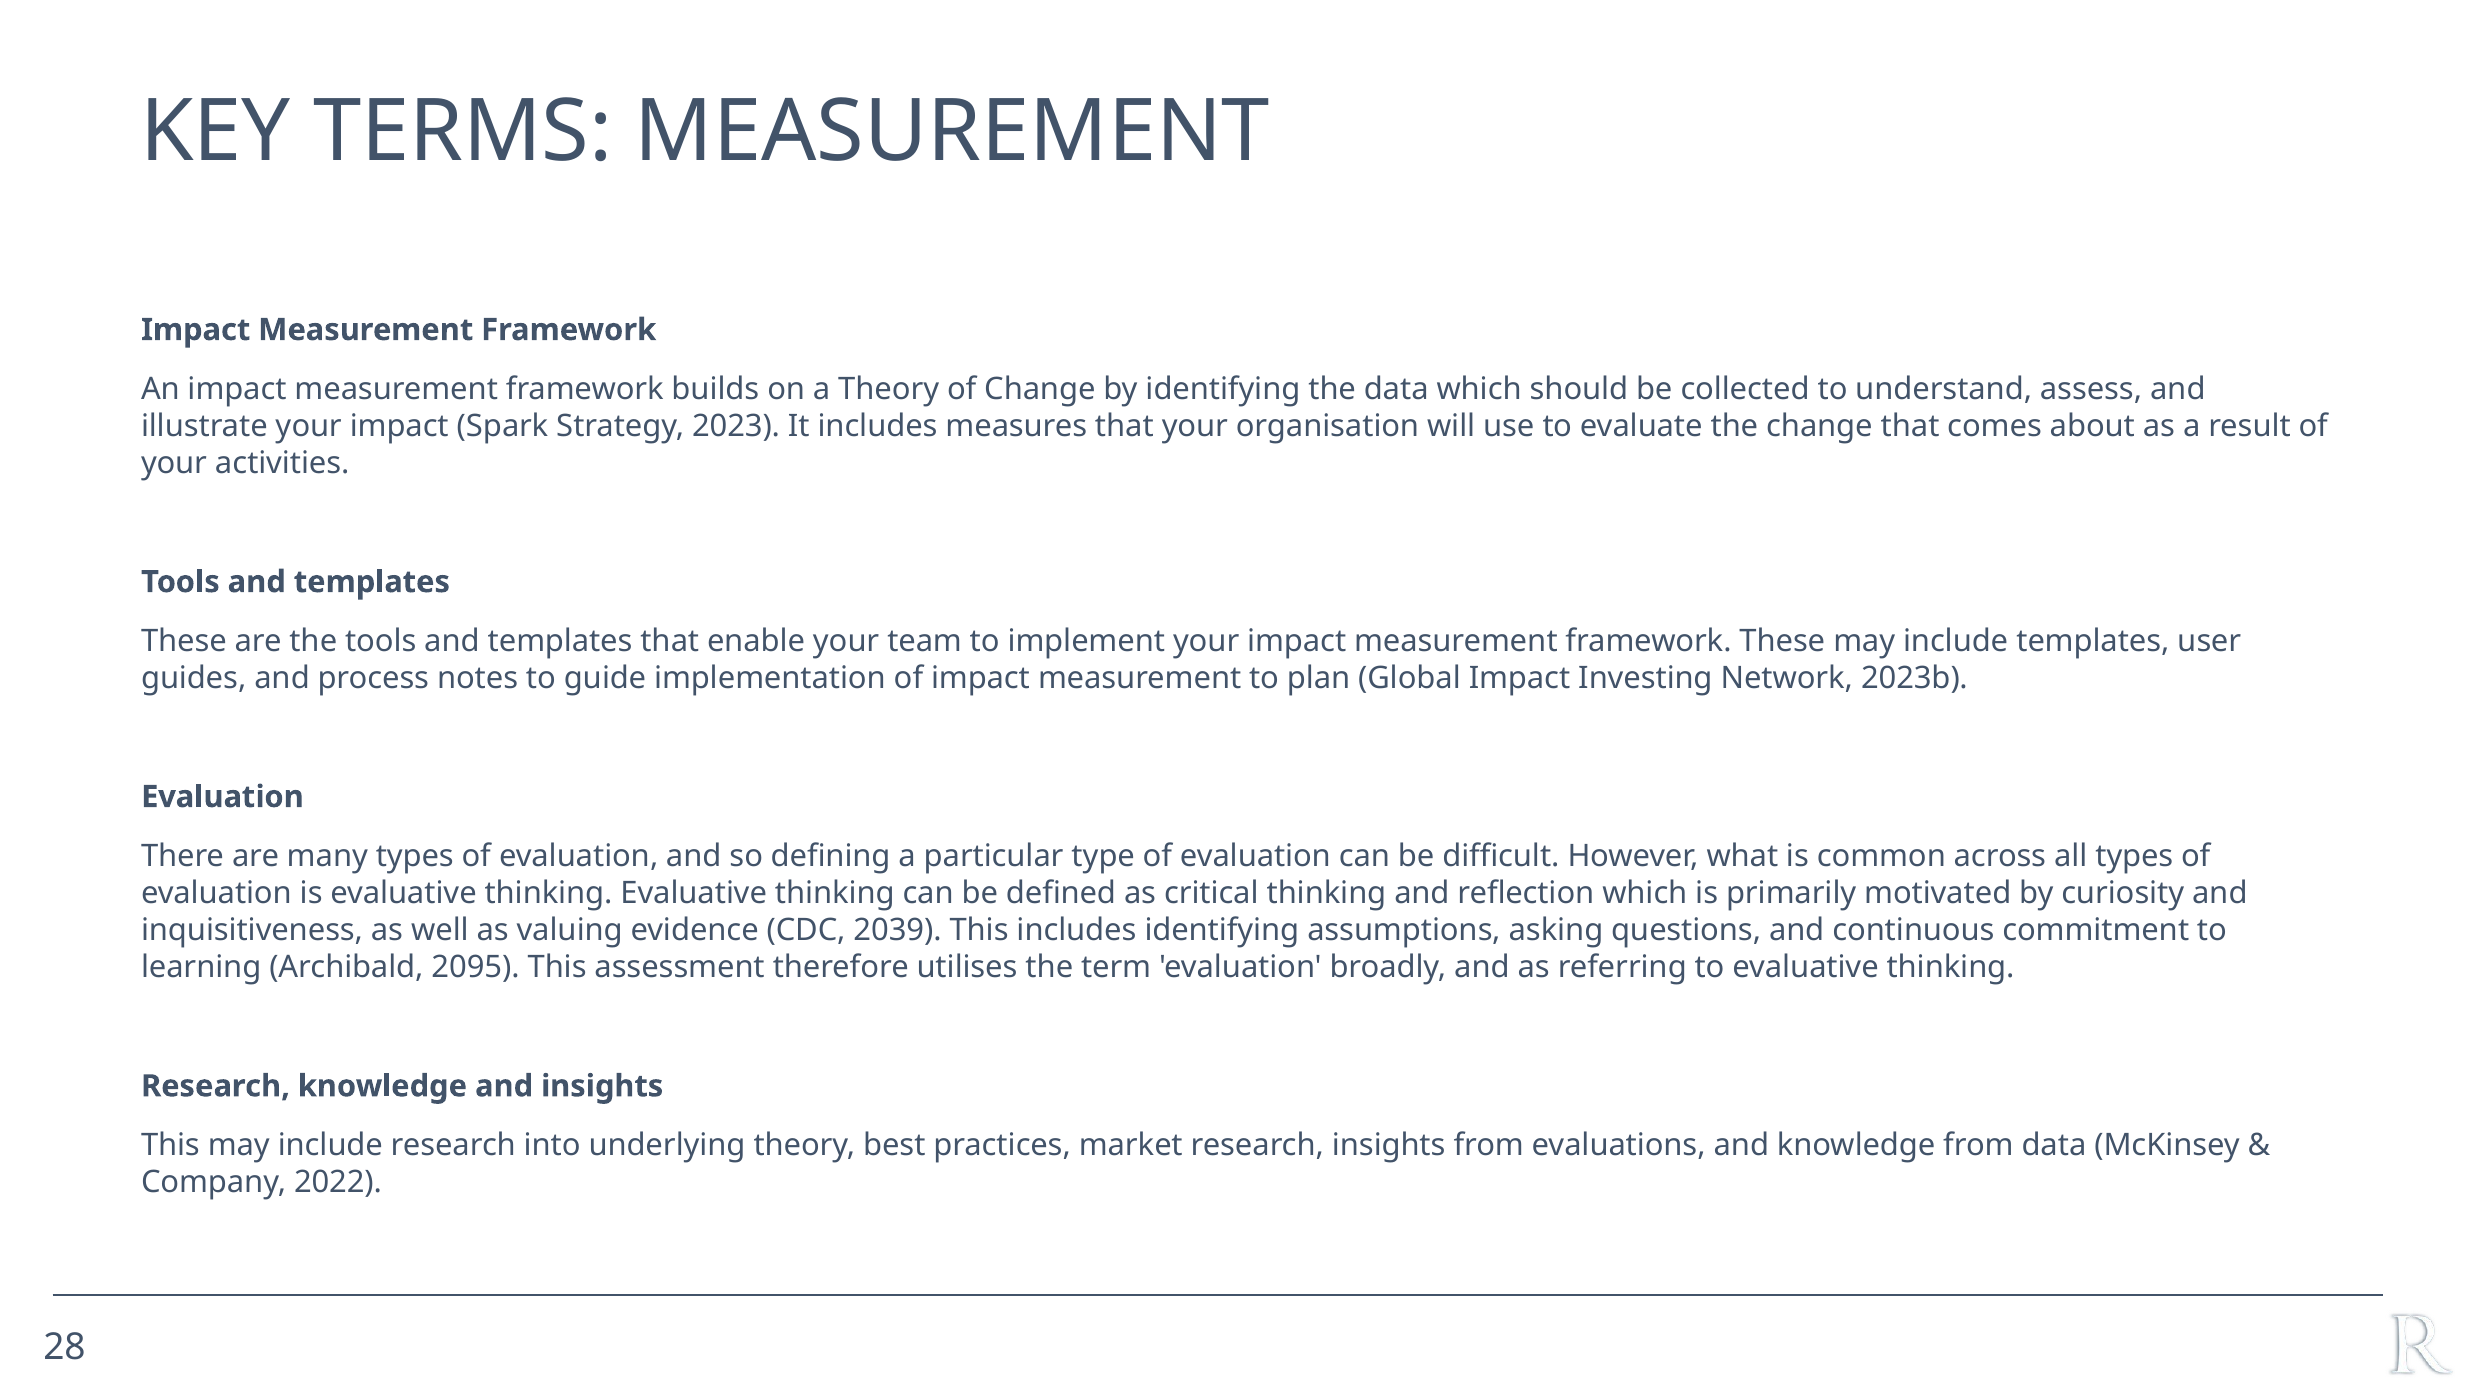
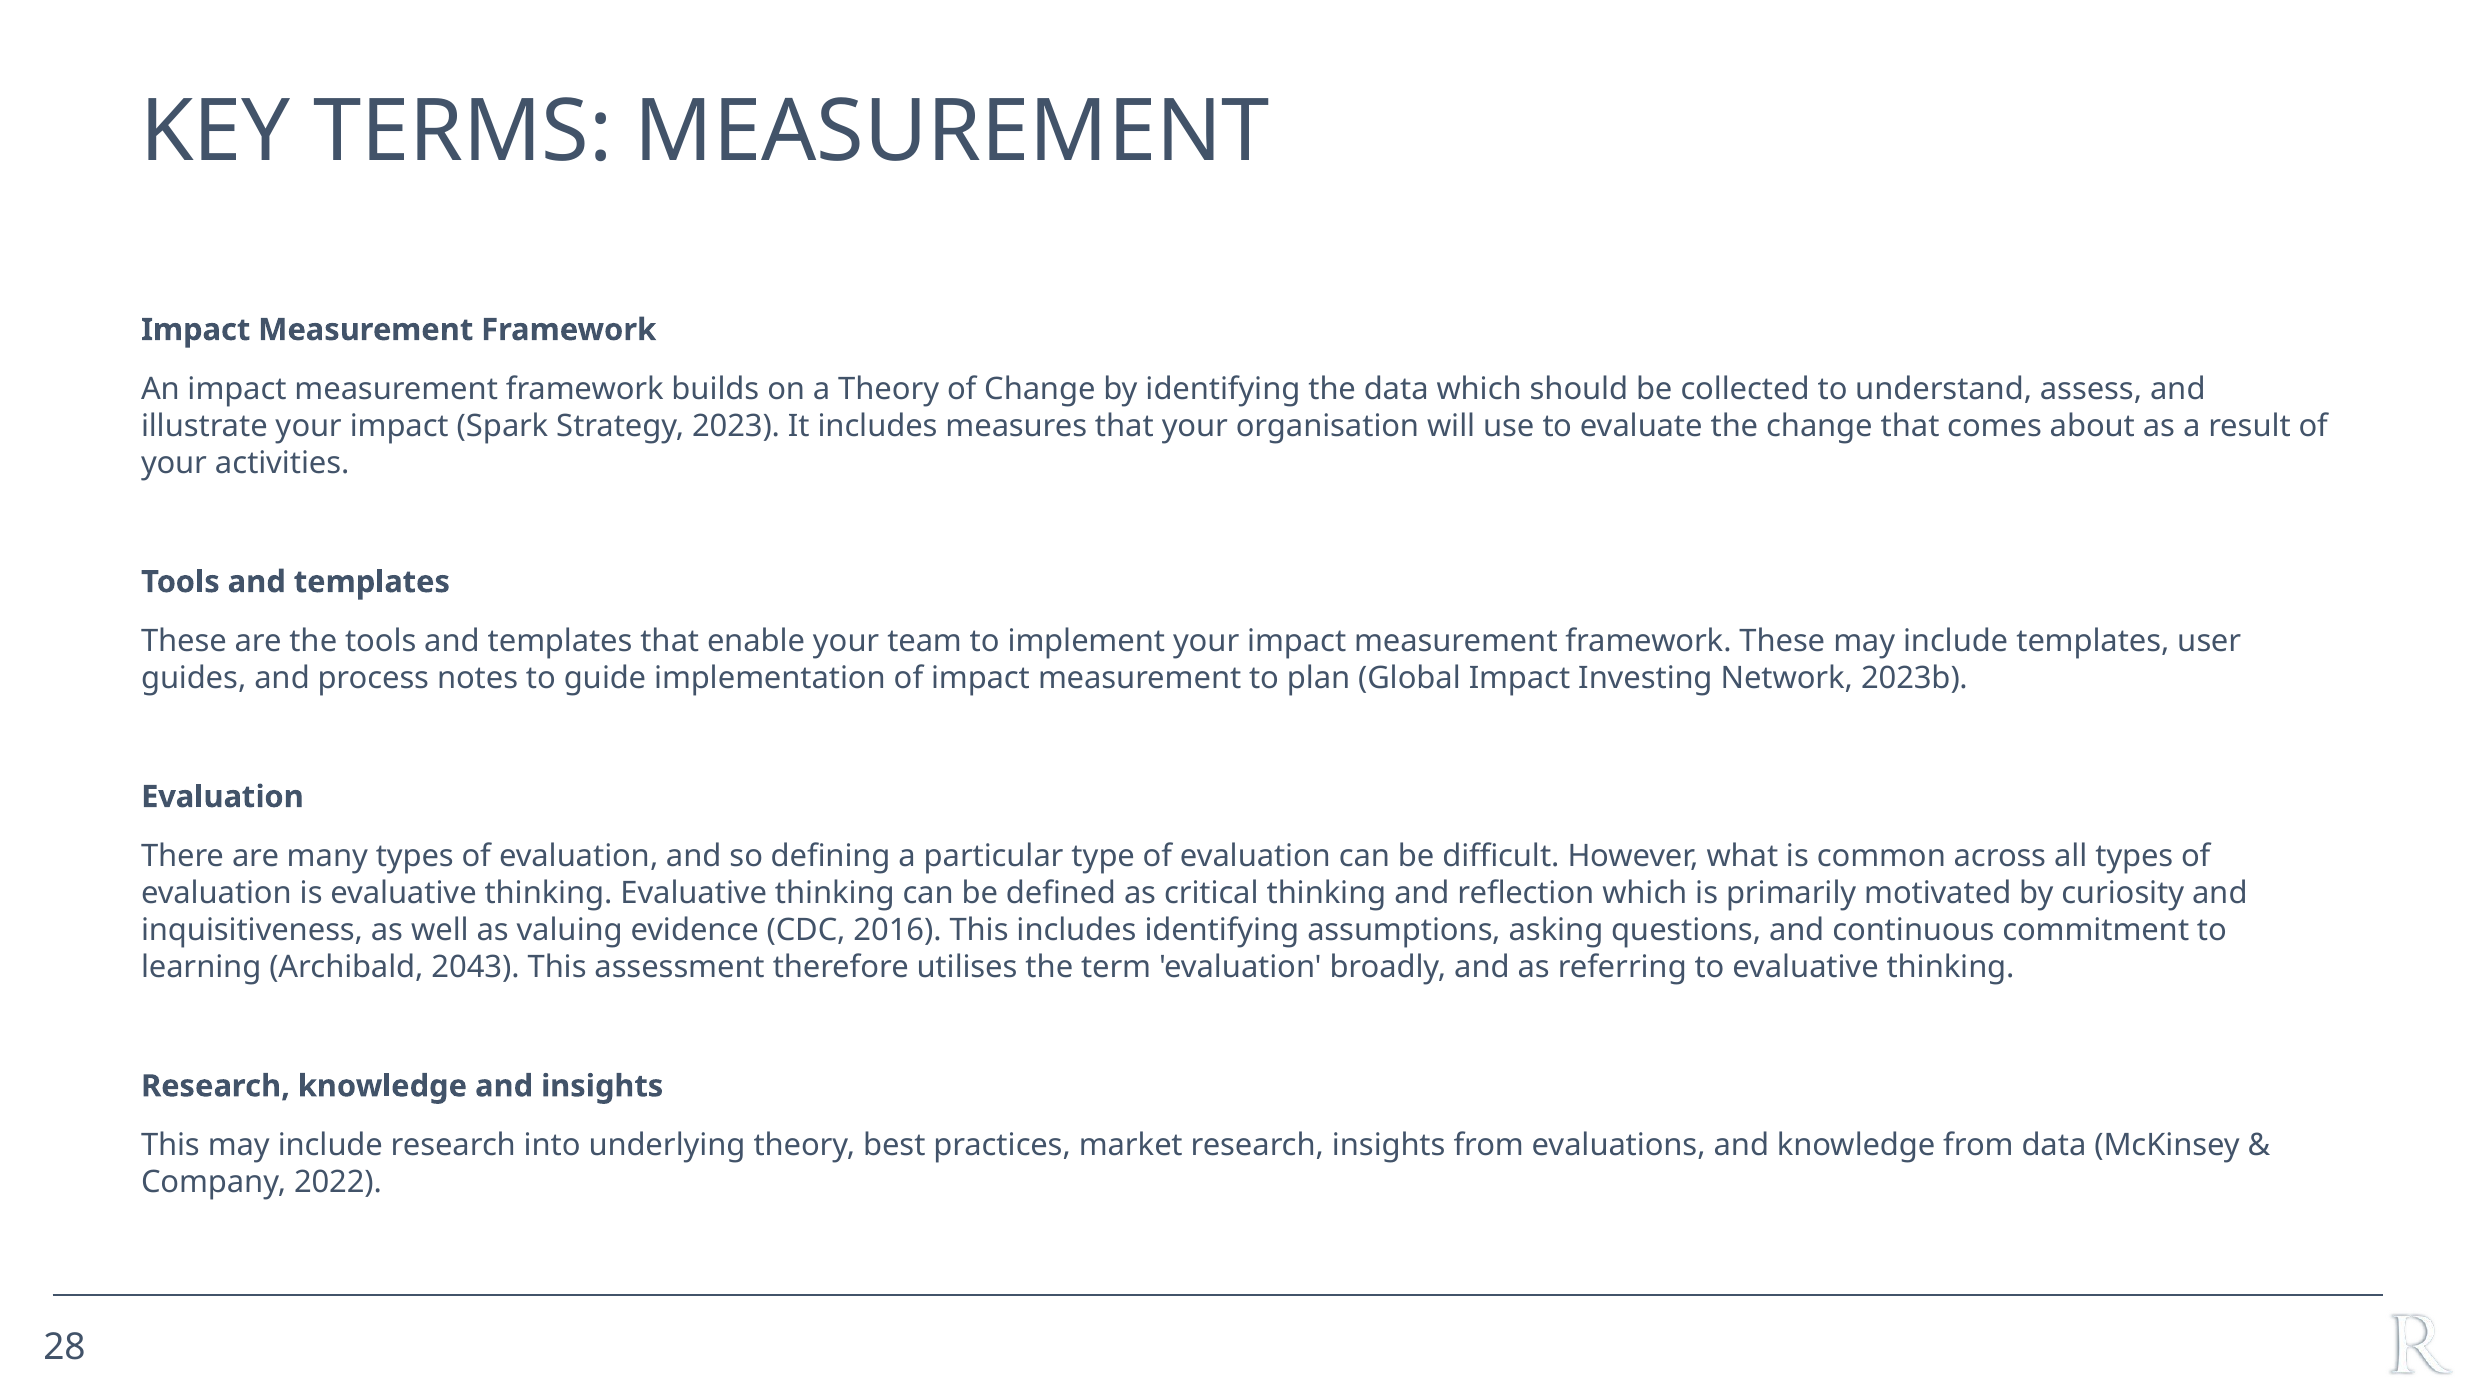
2039: 2039 -> 2016
2095: 2095 -> 2043
